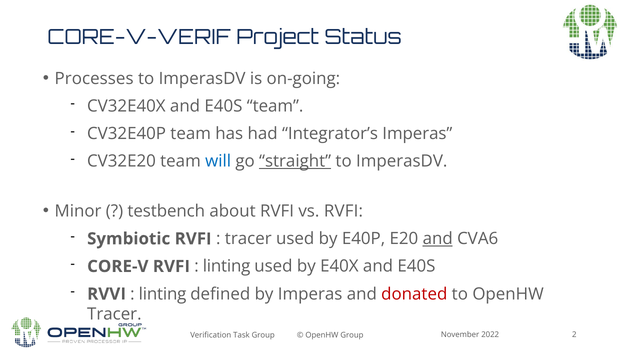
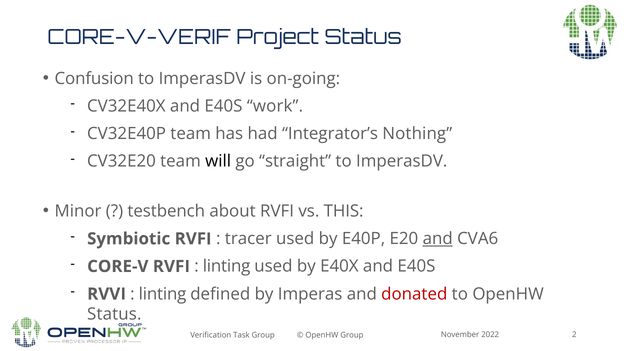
Processes: Processes -> Confusion
E40S team: team -> work
Integrator’s Imperas: Imperas -> Nothing
will colour: blue -> black
straight underline: present -> none
vs RVFI: RVFI -> THIS
Tracer at (114, 314): Tracer -> Status
